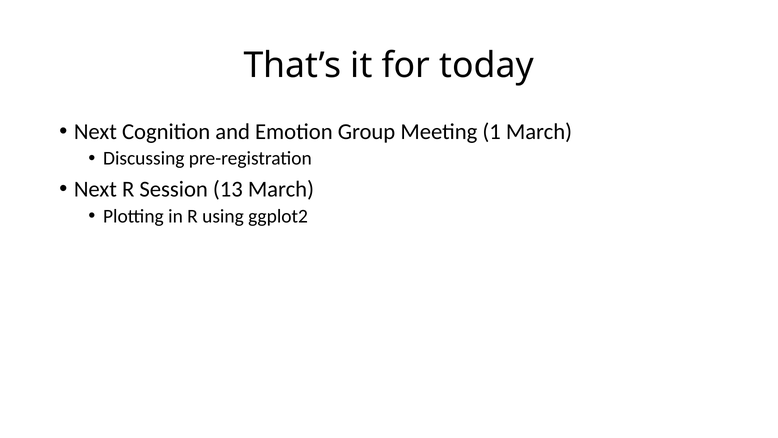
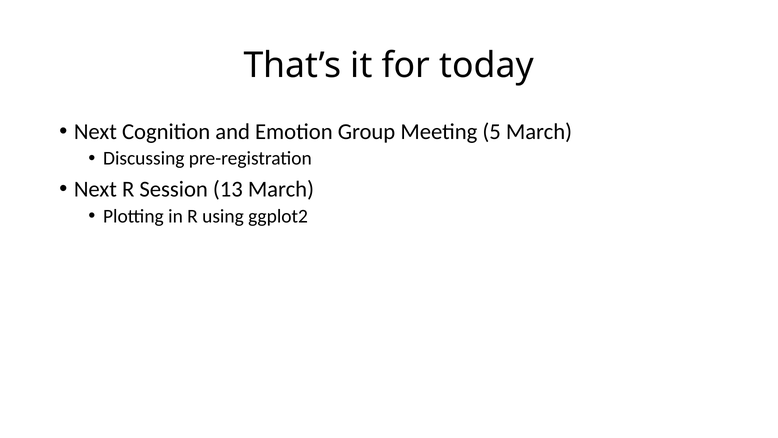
1: 1 -> 5
